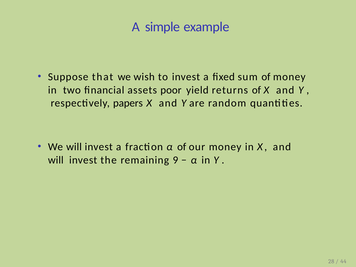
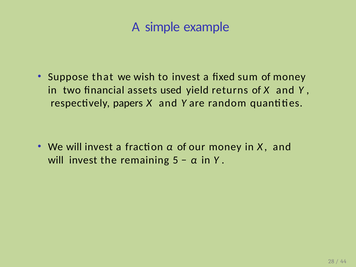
poor: poor -> used
9: 9 -> 5
